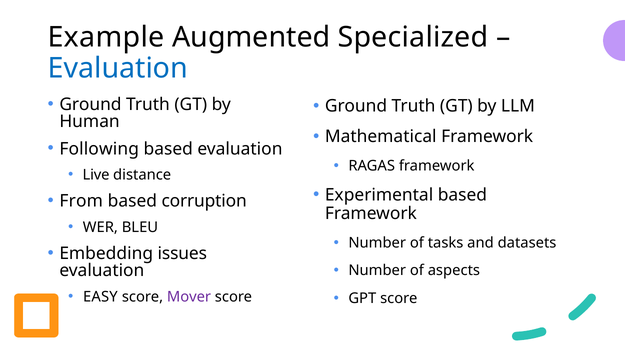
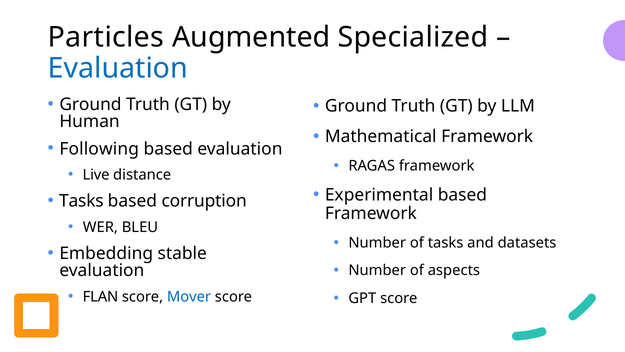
Example: Example -> Particles
From at (81, 201): From -> Tasks
issues: issues -> stable
EASY: EASY -> FLAN
Mover colour: purple -> blue
